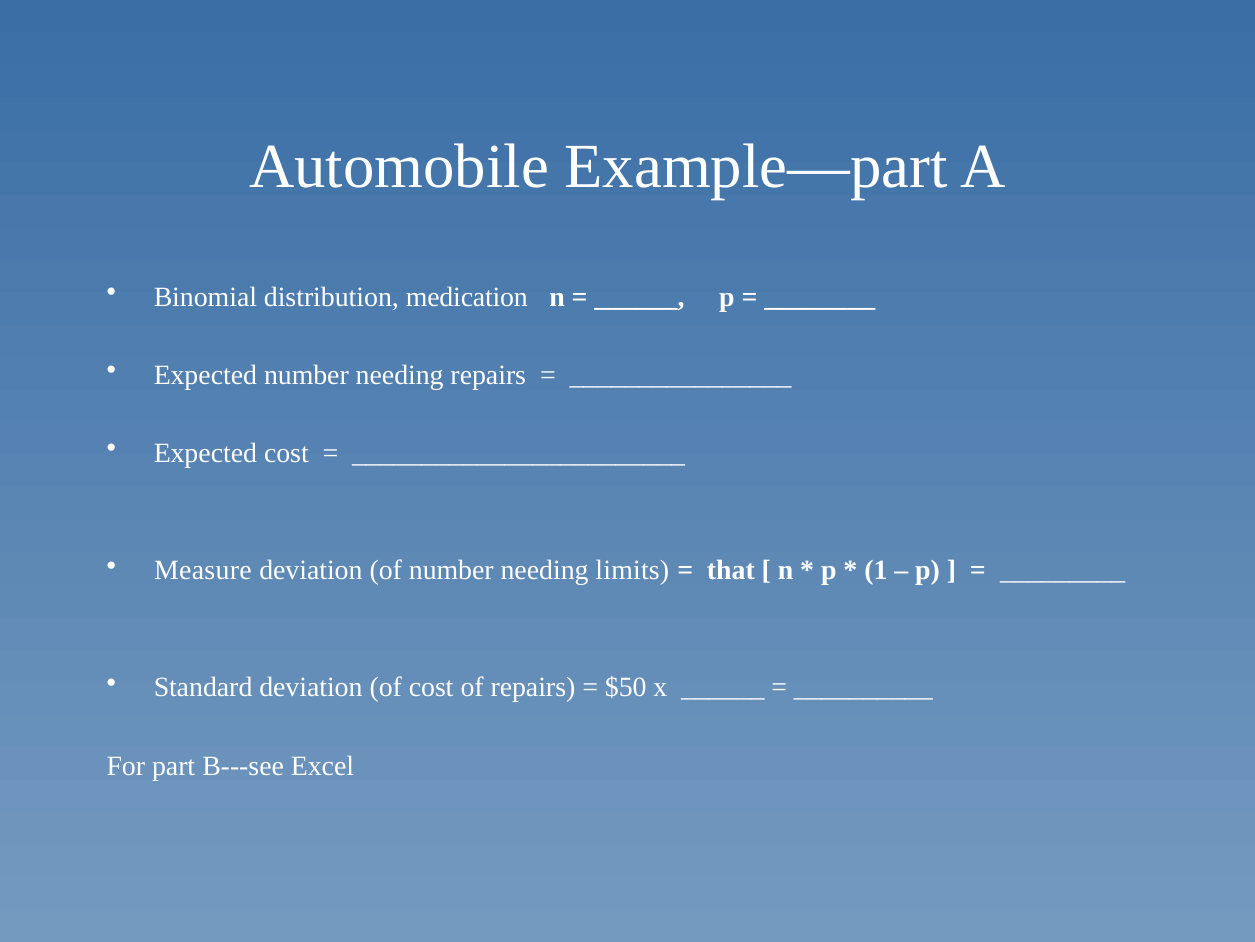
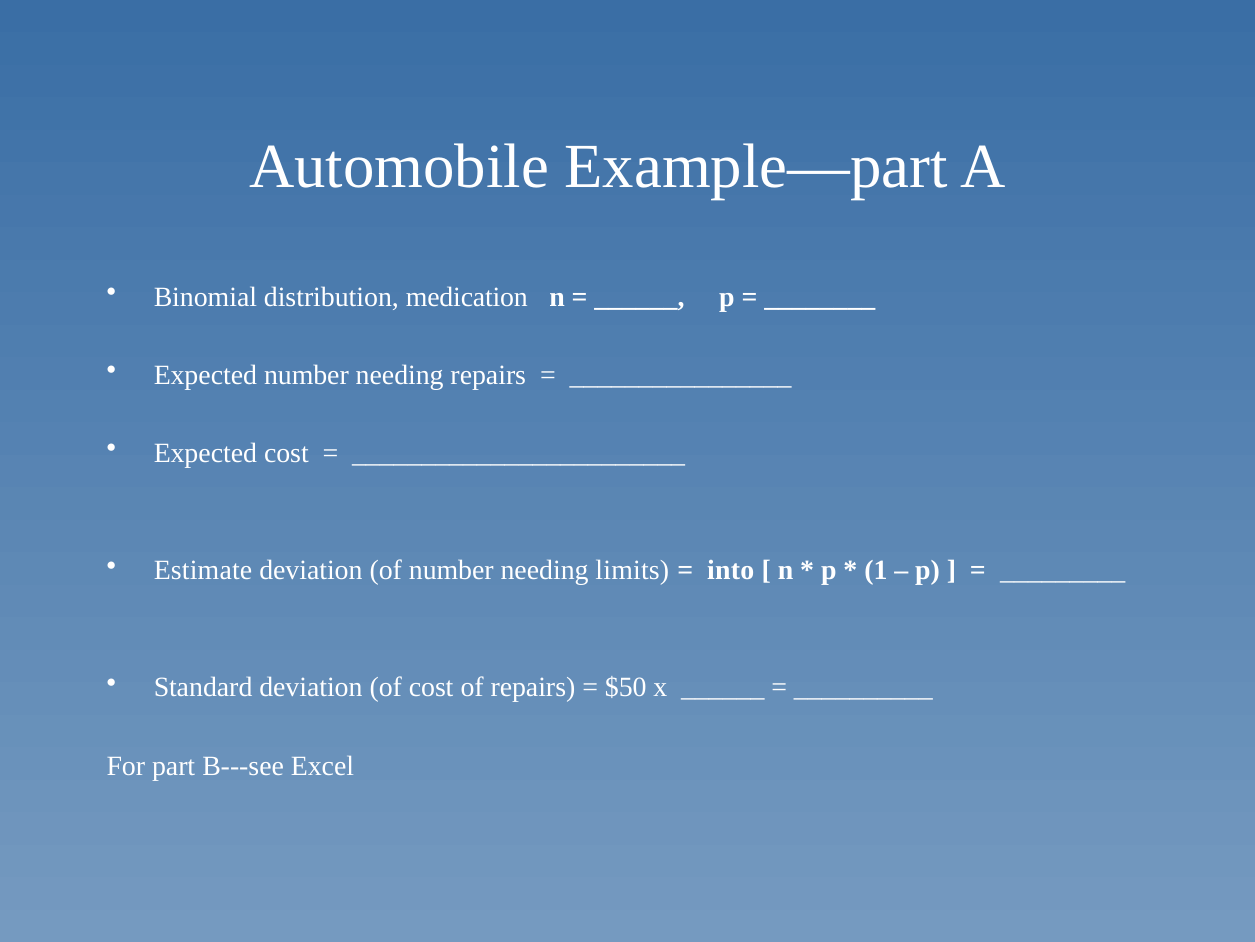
Measure: Measure -> Estimate
that: that -> into
